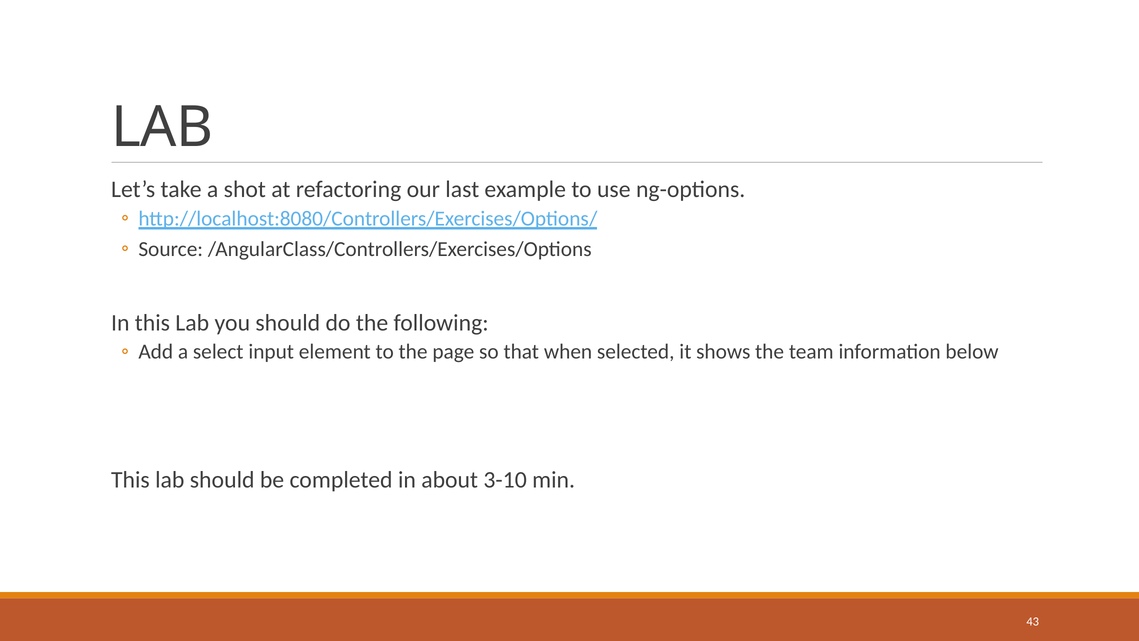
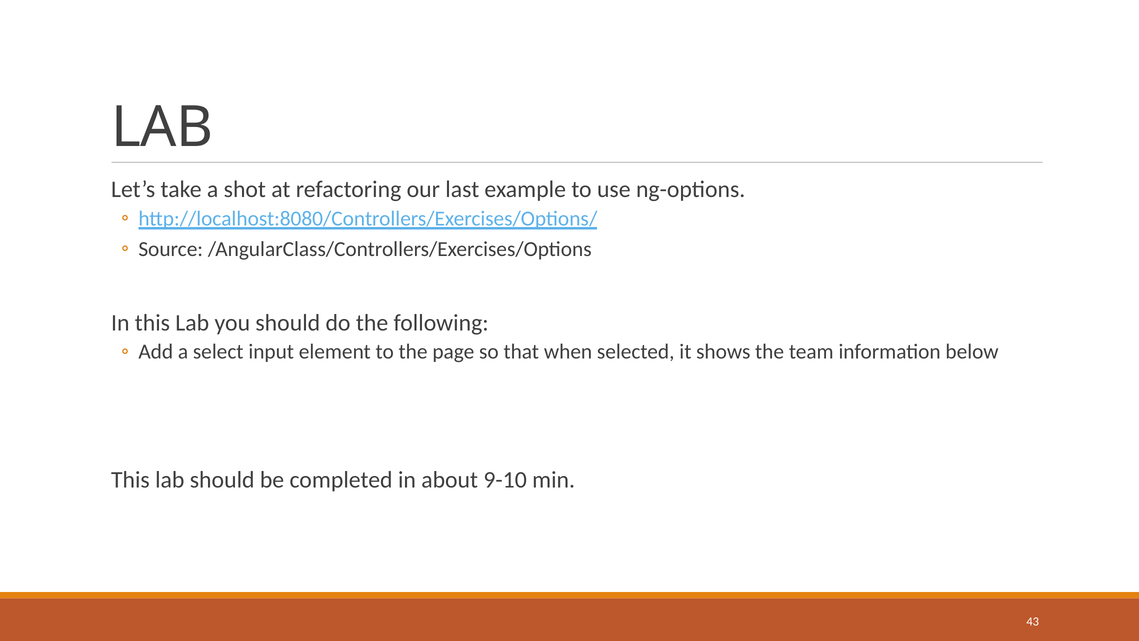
3-10: 3-10 -> 9-10
